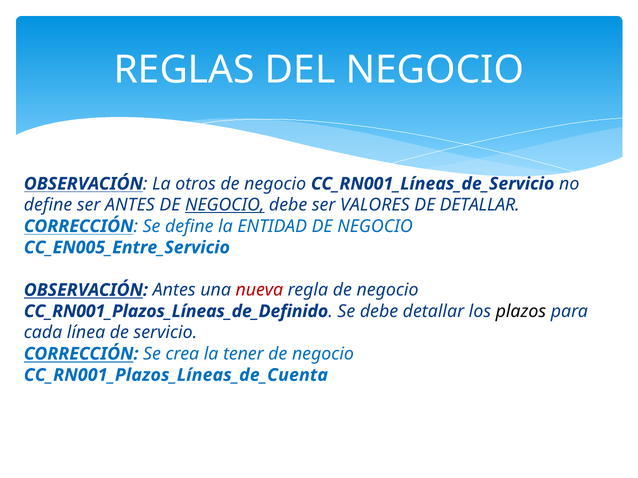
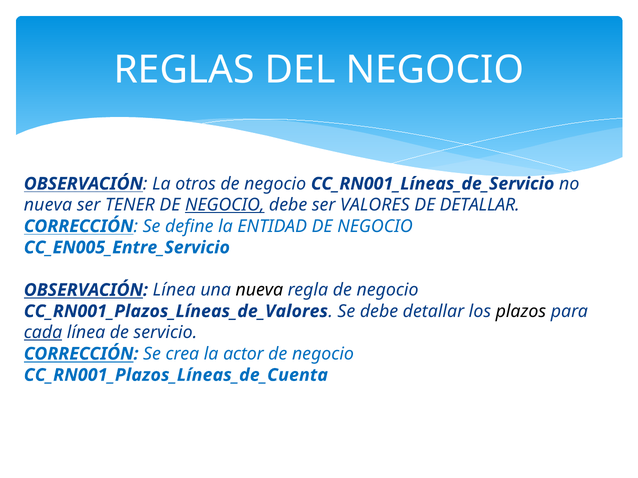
define at (48, 205): define -> nueva
ser ANTES: ANTES -> TENER
OBSERVACIÓN Antes: Antes -> Línea
nueva at (259, 290) colour: red -> black
CC_RN001_Plazos_Líneas_de_Definido: CC_RN001_Plazos_Líneas_de_Definido -> CC_RN001_Plazos_Líneas_de_Valores
cada underline: none -> present
tener: tener -> actor
